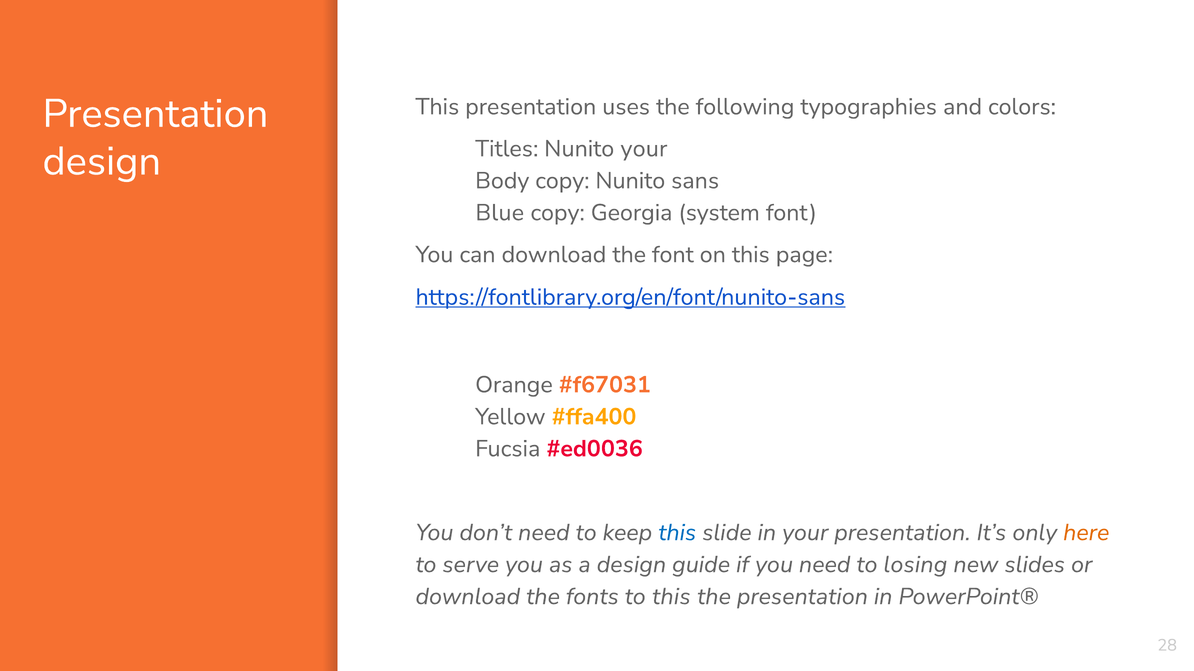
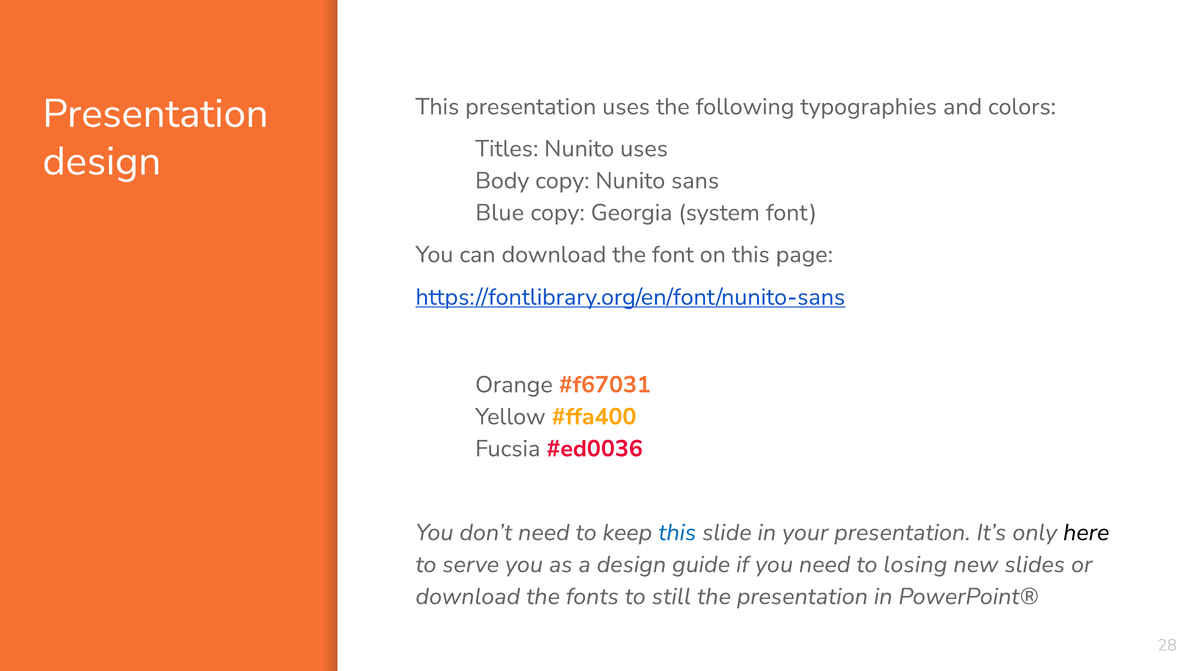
Nunito your: your -> uses
here colour: orange -> black
to this: this -> still
